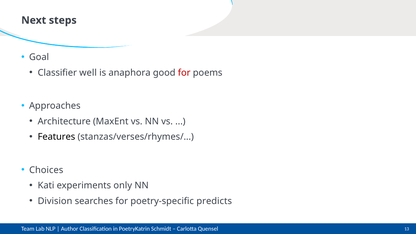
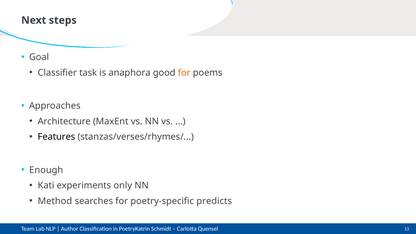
well: well -> task
for at (184, 73) colour: red -> orange
Choices: Choices -> Enough
Division: Division -> Method
